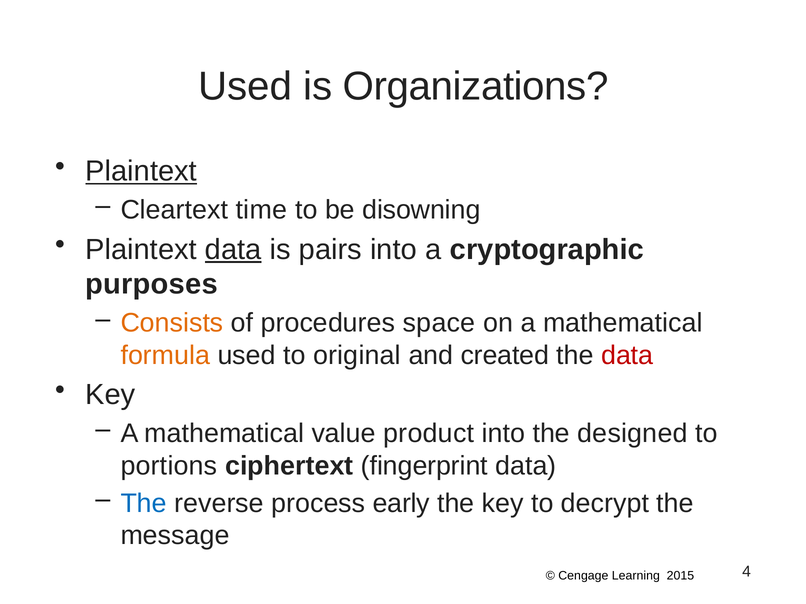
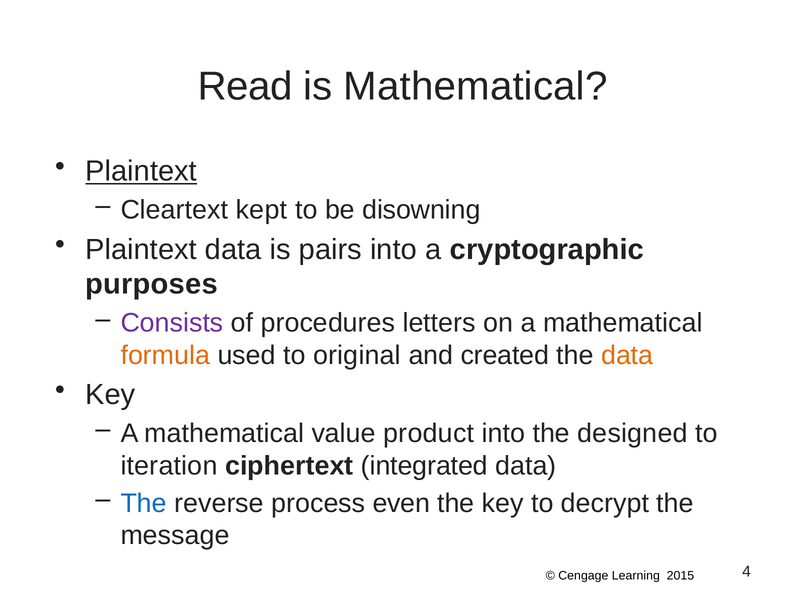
Used at (245, 87): Used -> Read
is Organizations: Organizations -> Mathematical
time: time -> kept
data at (233, 250) underline: present -> none
Consists colour: orange -> purple
space: space -> letters
data at (627, 356) colour: red -> orange
portions: portions -> iteration
fingerprint: fingerprint -> integrated
early: early -> even
